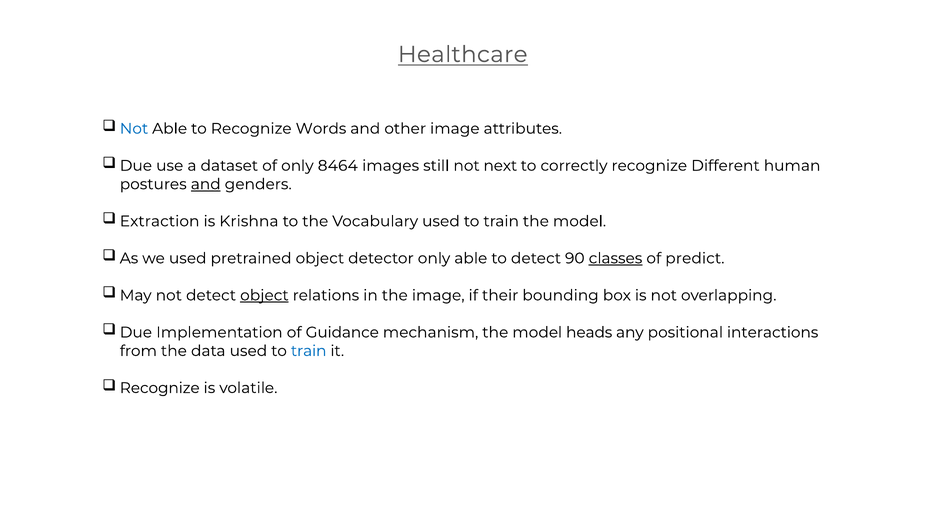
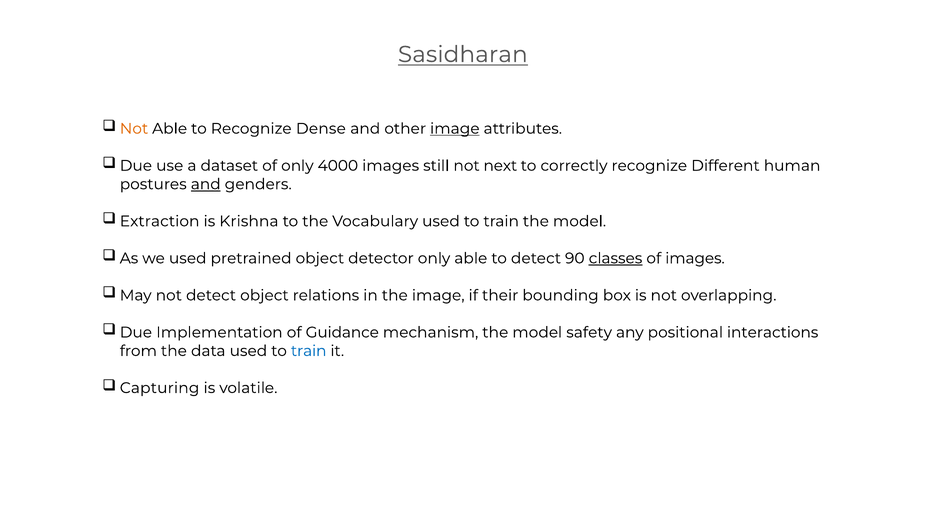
Healthcare: Healthcare -> Sasidharan
Not at (134, 129) colour: blue -> orange
Words: Words -> Dense
image at (455, 129) underline: none -> present
8464: 8464 -> 4000
of predict: predict -> images
object at (264, 295) underline: present -> none
heads: heads -> safety
Recognize at (160, 388): Recognize -> Capturing
